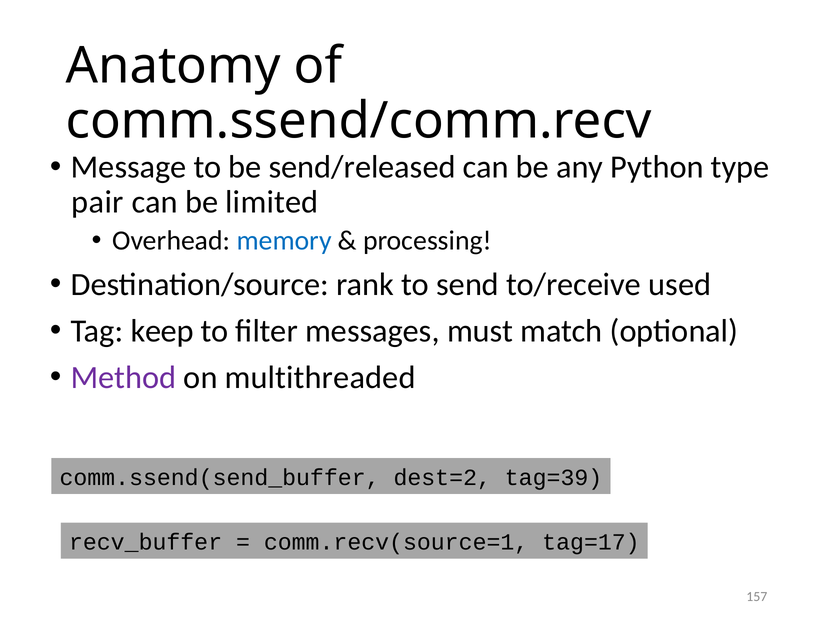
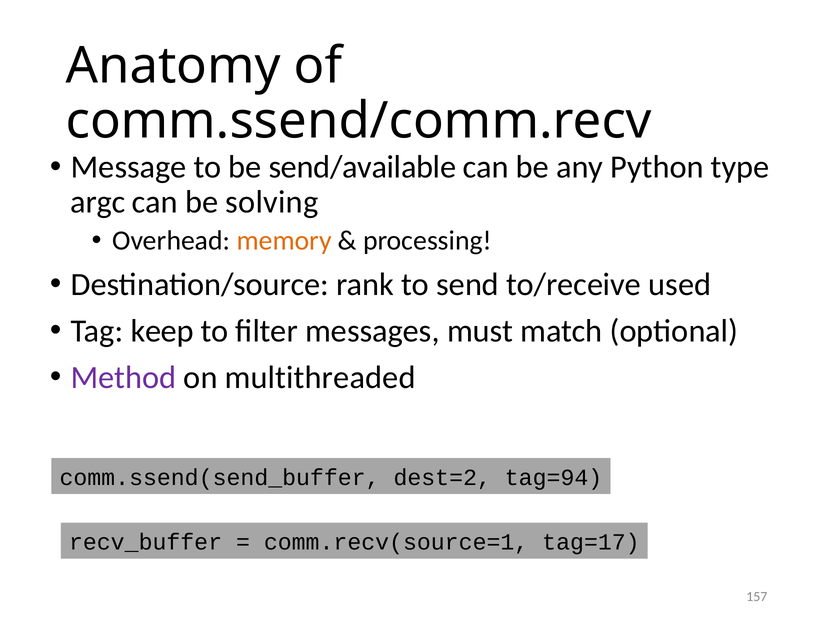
send/released: send/released -> send/available
pair: pair -> argc
limited: limited -> solving
memory colour: blue -> orange
tag=39: tag=39 -> tag=94
